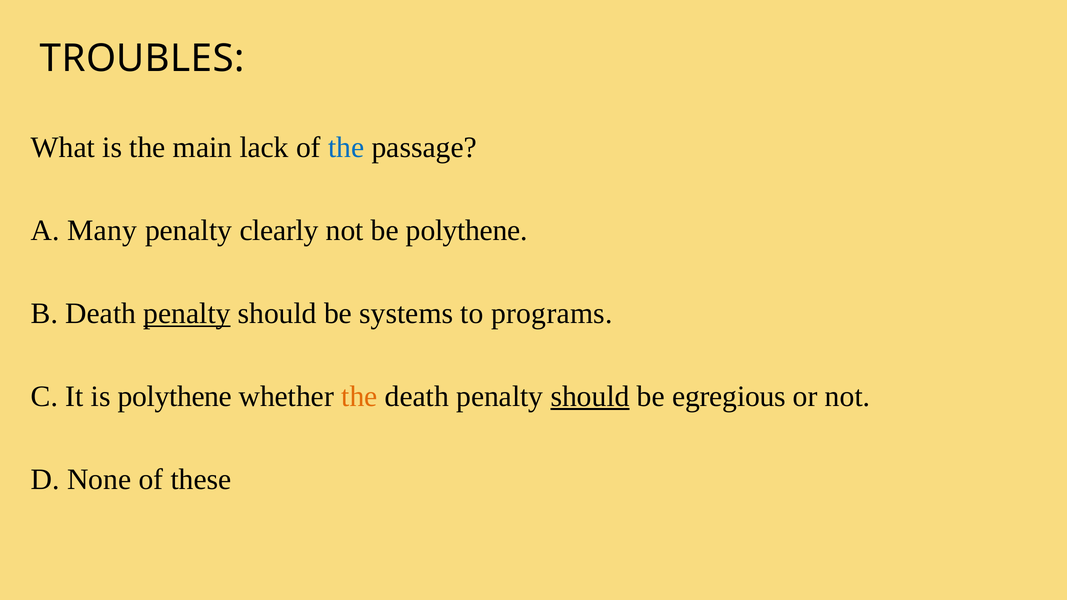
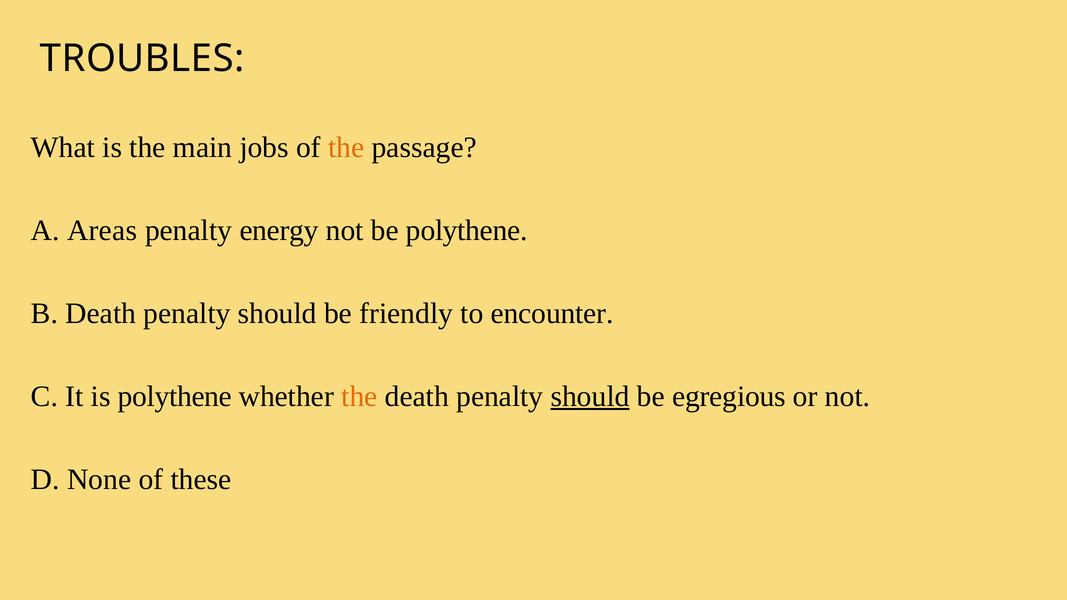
lack: lack -> jobs
the at (346, 148) colour: blue -> orange
Many: Many -> Areas
clearly: clearly -> energy
penalty at (187, 314) underline: present -> none
systems: systems -> friendly
programs: programs -> encounter
